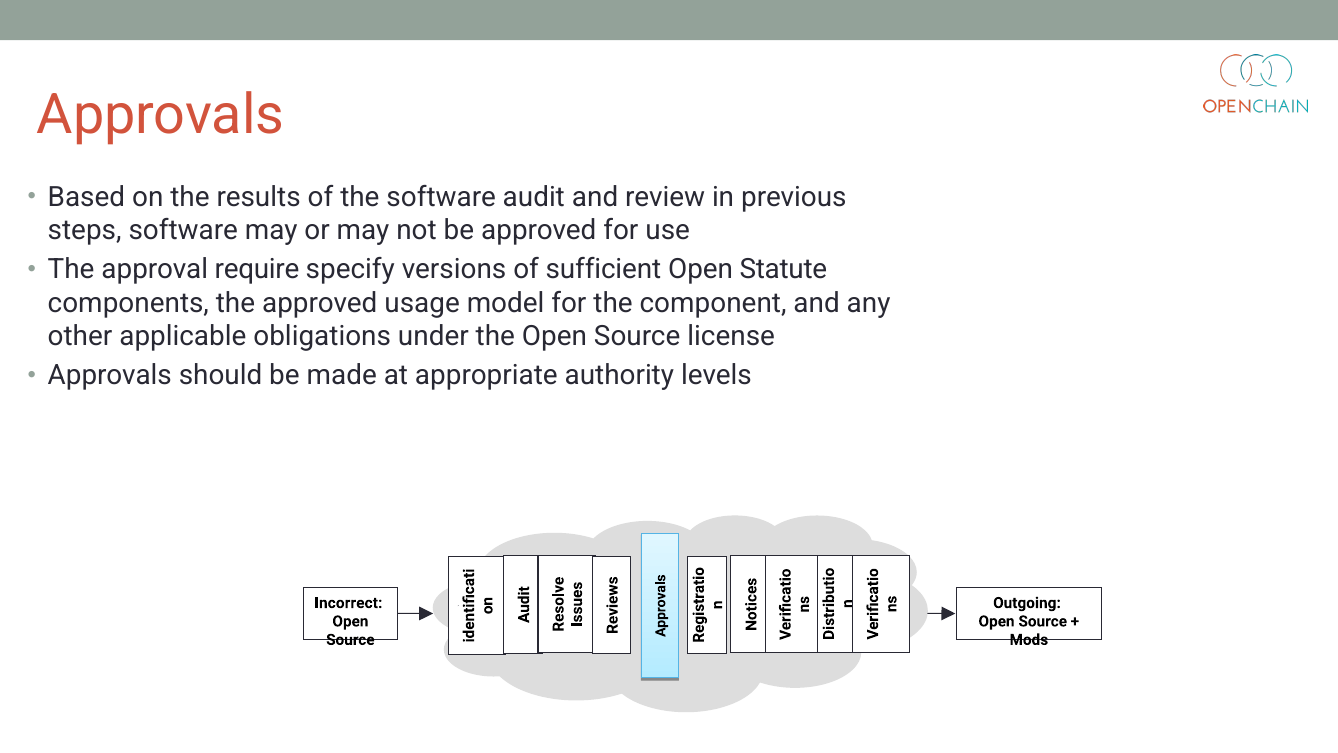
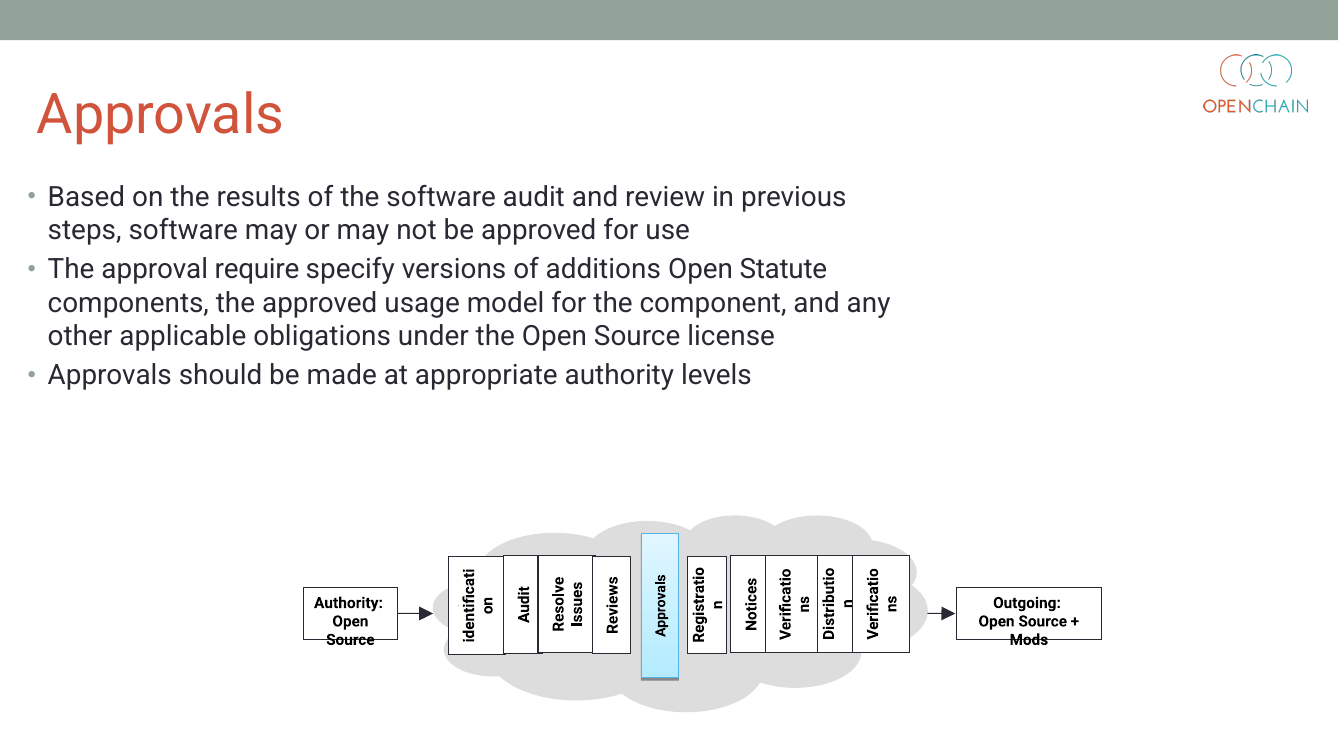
sufficient: sufficient -> additions
Incorrect at (348, 603): Incorrect -> Authority
